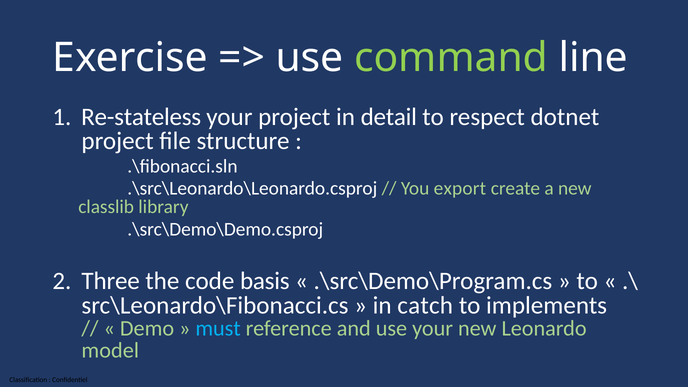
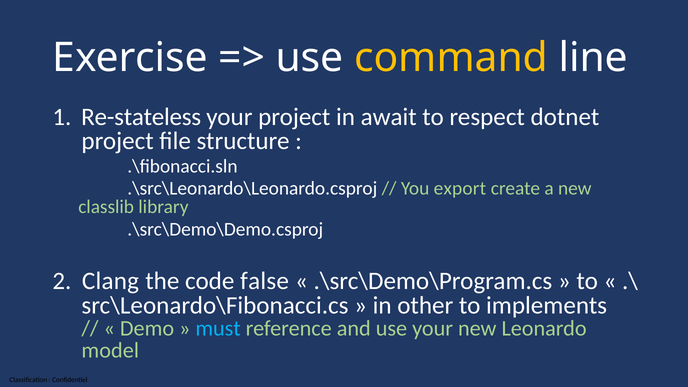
command colour: light green -> yellow
detail: detail -> await
Three: Three -> Clang
basis: basis -> false
catch: catch -> other
